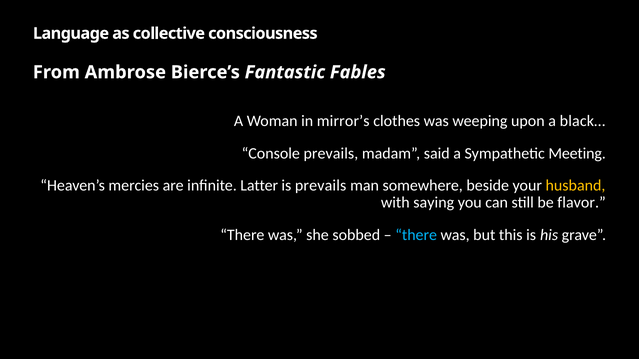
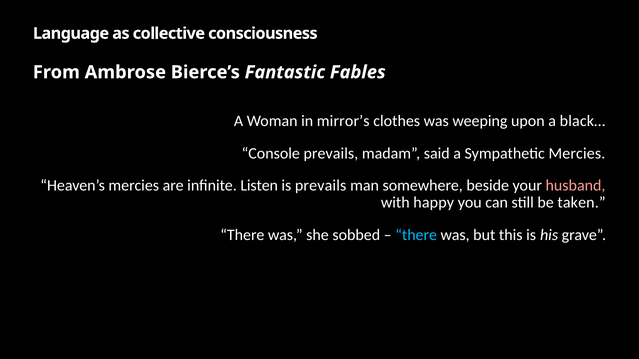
Sympathetic Meeting: Meeting -> Mercies
Latter: Latter -> Listen
husband colour: yellow -> pink
saying: saying -> happy
flavor: flavor -> taken
